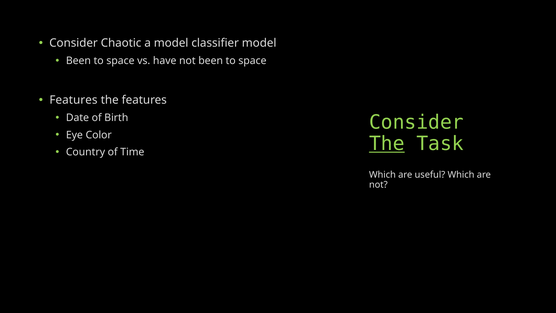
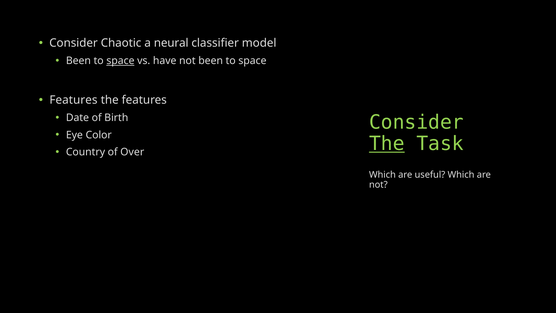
a model: model -> neural
space at (120, 61) underline: none -> present
Time: Time -> Over
